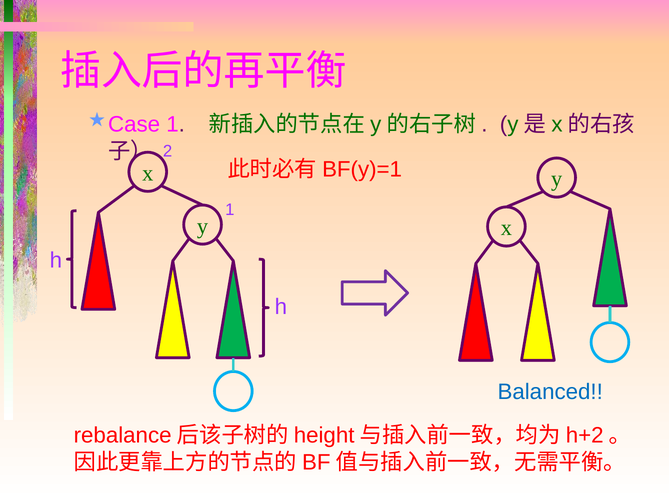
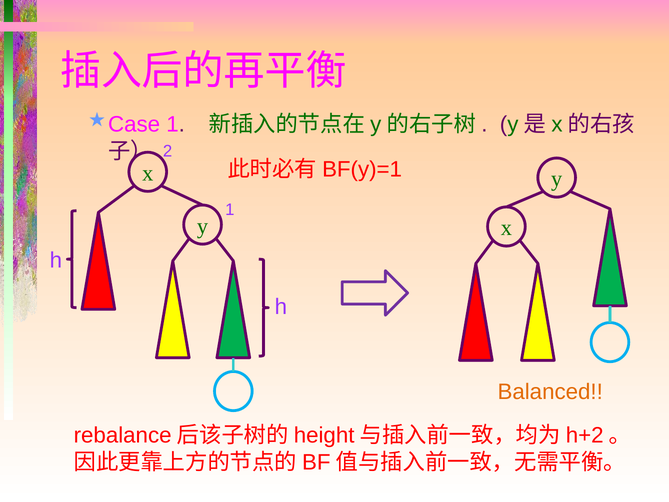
Balanced colour: blue -> orange
